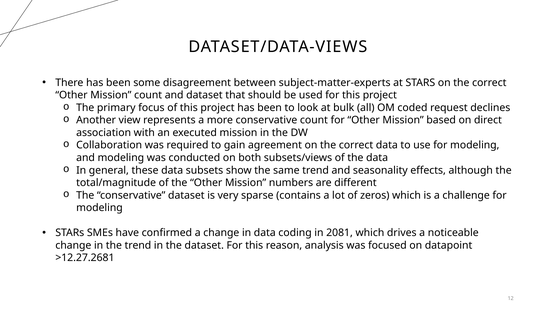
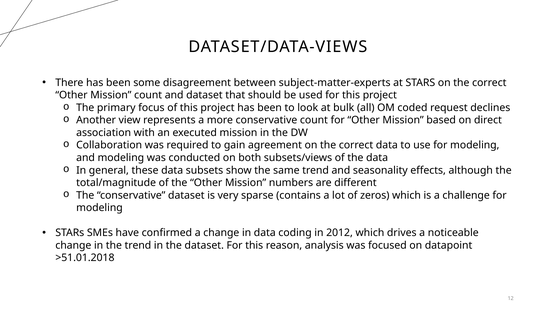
2081: 2081 -> 2012
>12.27.2681: >12.27.2681 -> >51.01.2018
